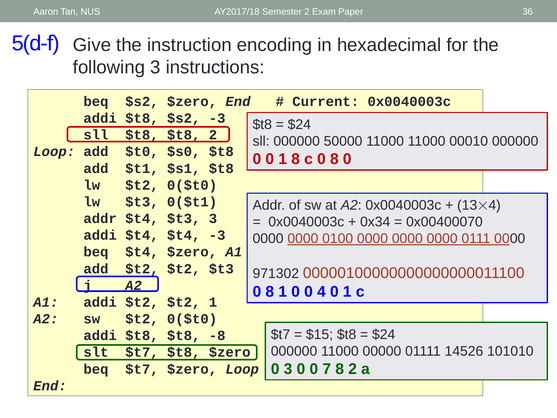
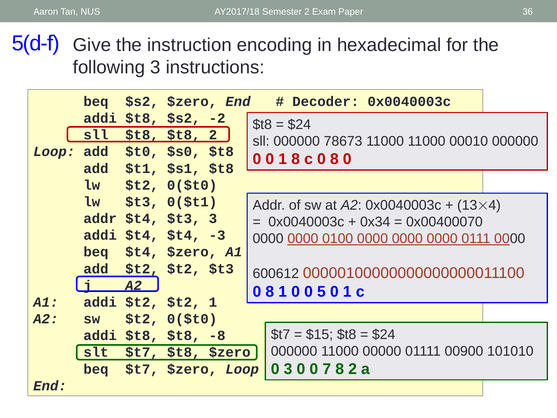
Current: Current -> Decoder
$s2 -3: -3 -> -2
50000: 50000 -> 78673
971302: 971302 -> 600612
4: 4 -> 5
14526: 14526 -> 00900
